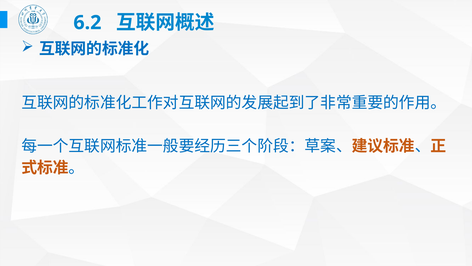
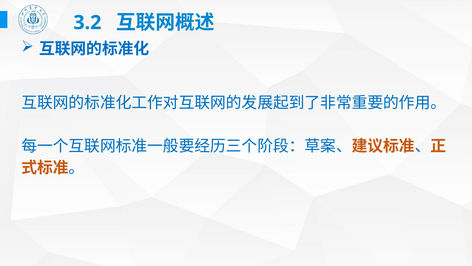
6.2: 6.2 -> 3.2
